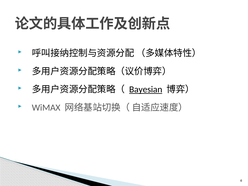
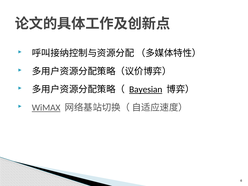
WiMAX underline: none -> present
